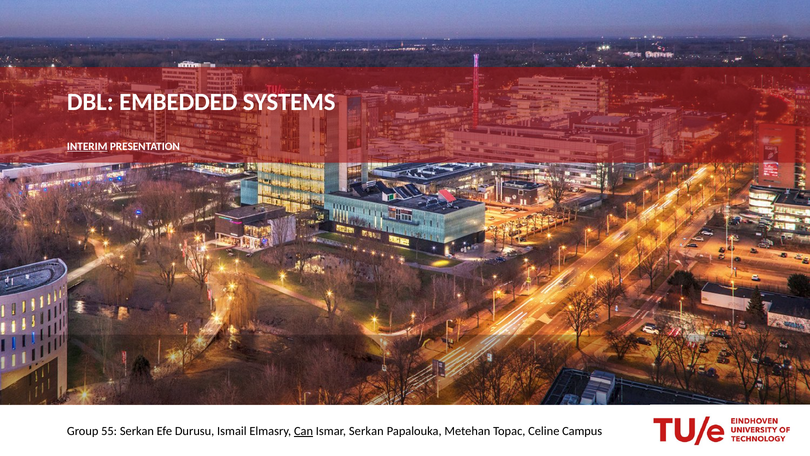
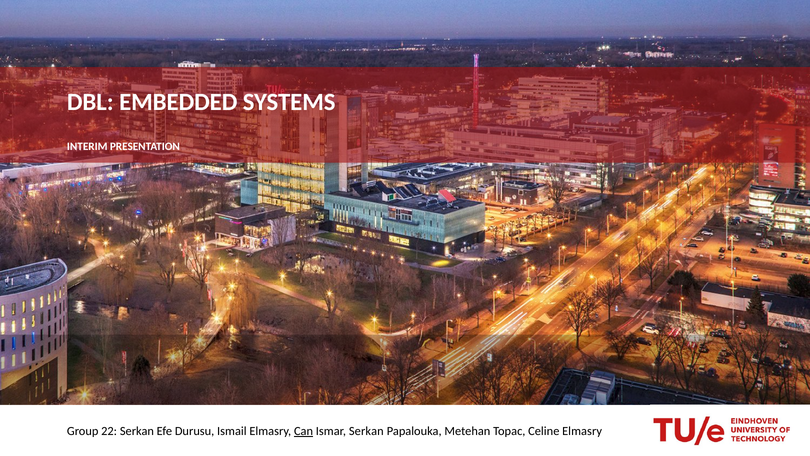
INTERIM underline: present -> none
55: 55 -> 22
Celine Campus: Campus -> Elmasry
